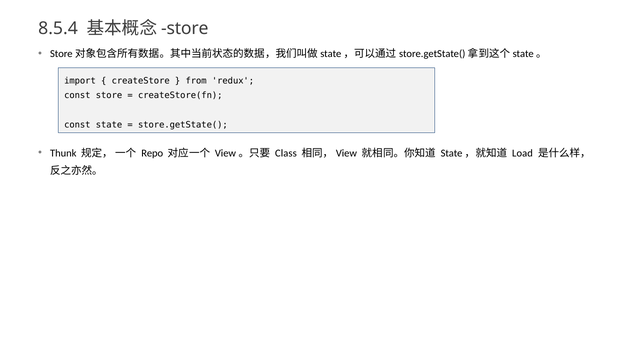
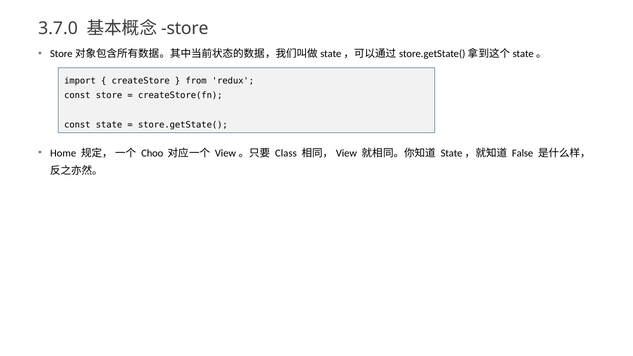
8.5.4: 8.5.4 -> 3.7.0
Thunk: Thunk -> Home
Repo: Repo -> Choo
Load: Load -> False
